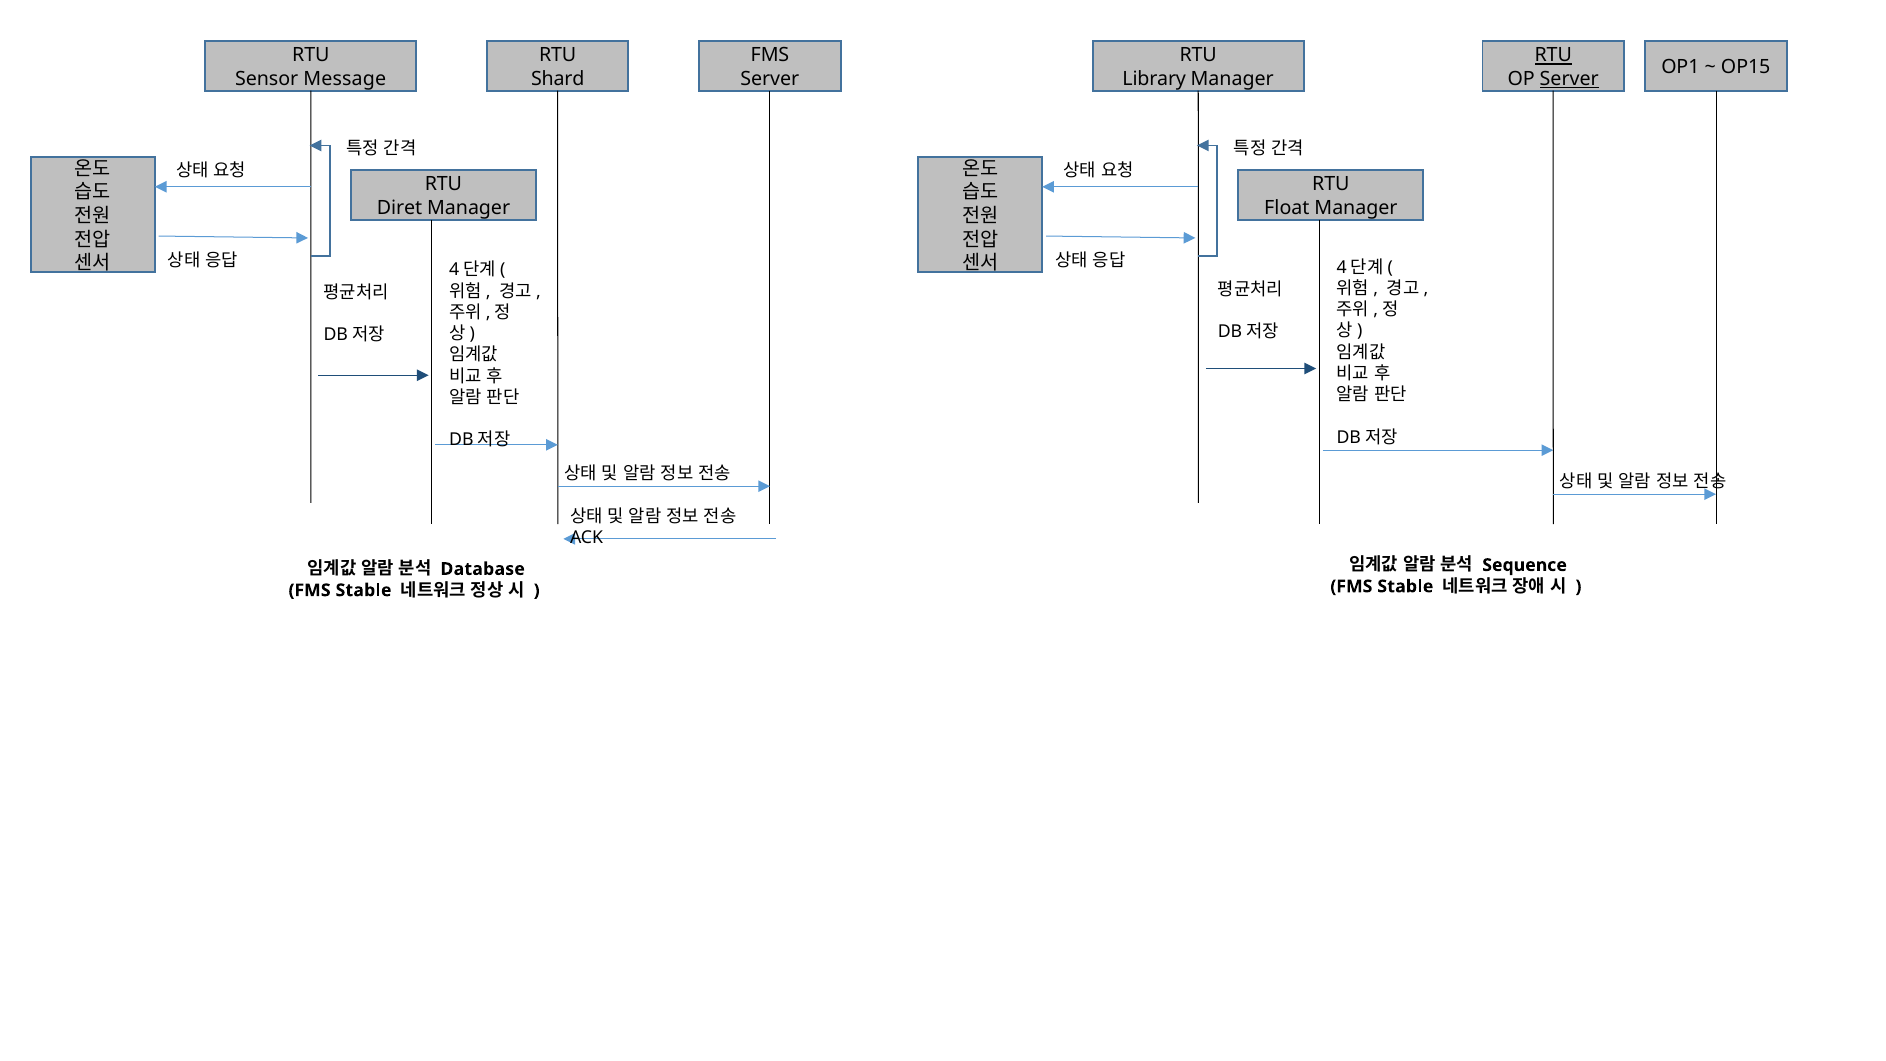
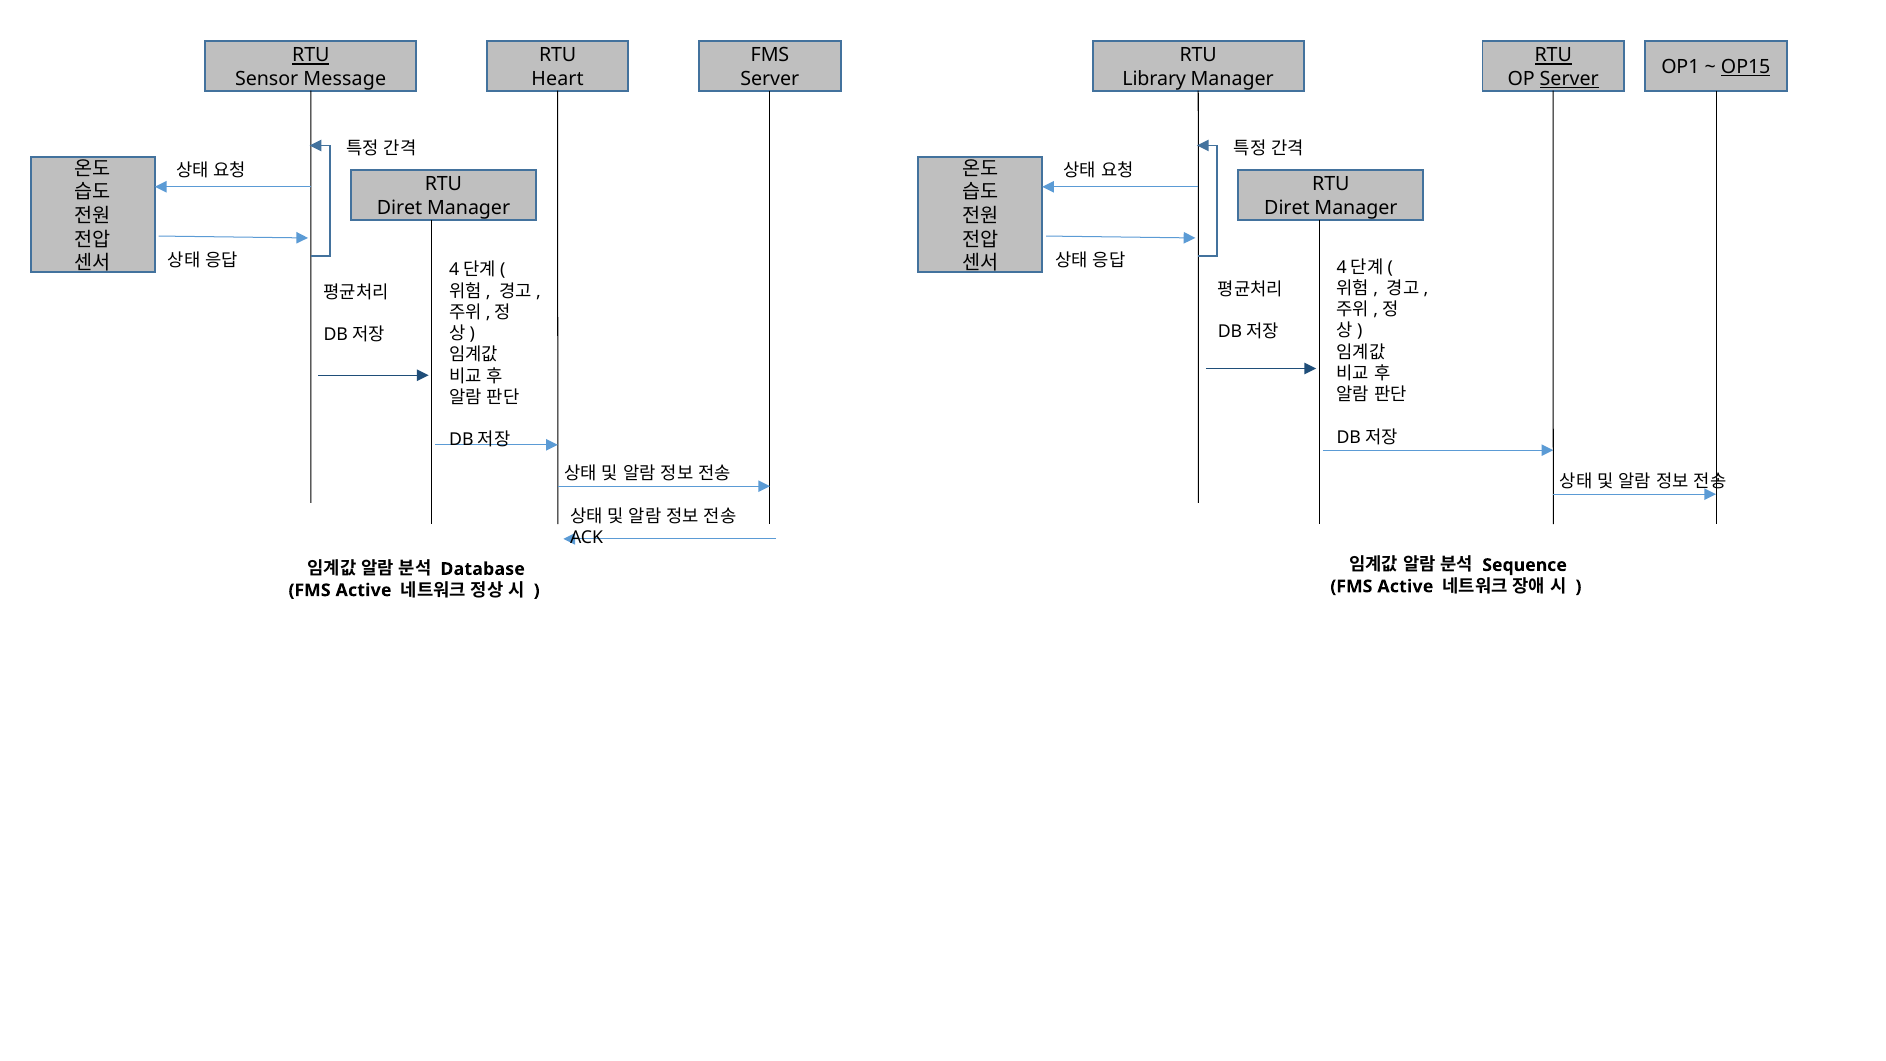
RTU at (311, 55) underline: none -> present
OP15 underline: none -> present
Shard: Shard -> Heart
Float at (1287, 208): Float -> Diret
Stable at (1405, 586): Stable -> Active
Stable at (364, 590): Stable -> Active
